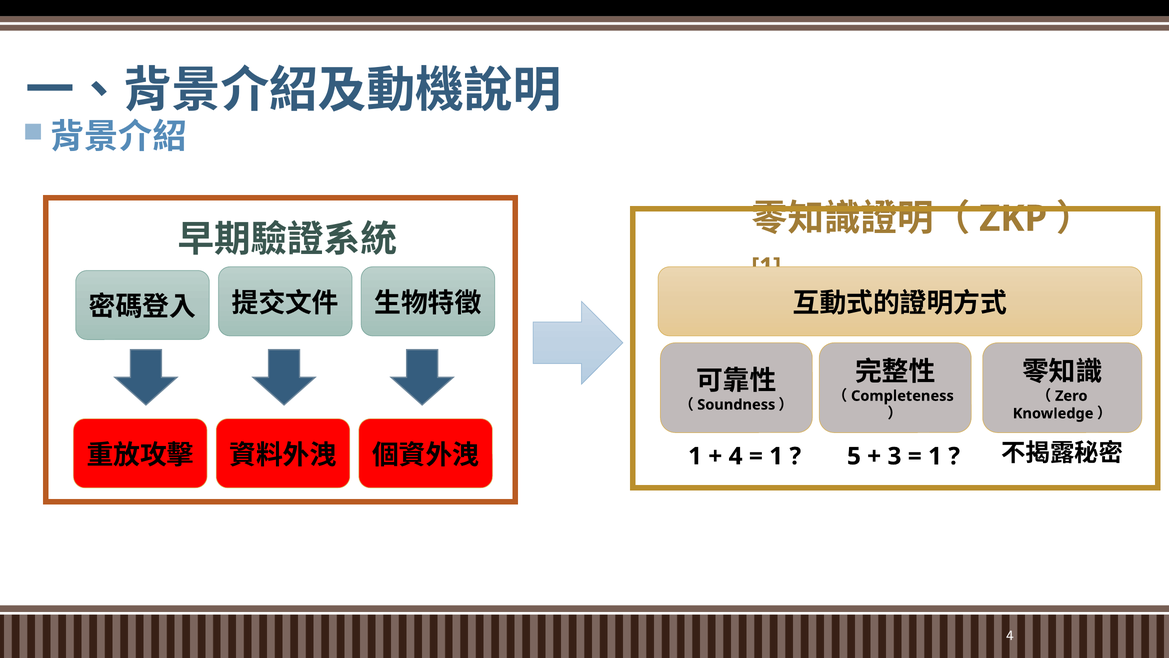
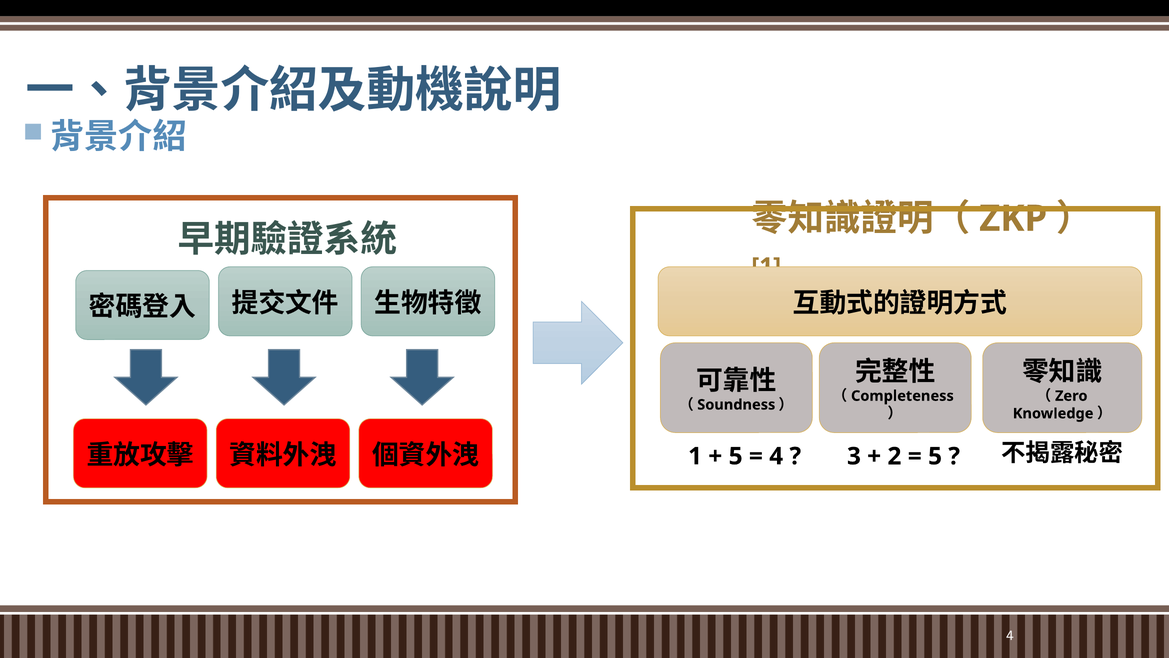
4 at (736, 456): 4 -> 5
1 at (776, 456): 1 -> 4
5: 5 -> 3
3: 3 -> 2
1 at (935, 456): 1 -> 5
